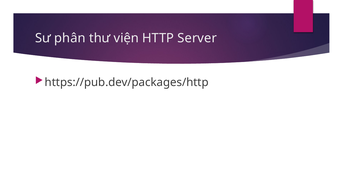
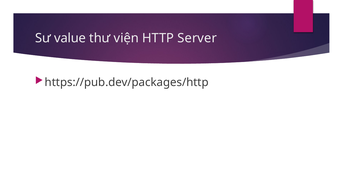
phân: phân -> value
